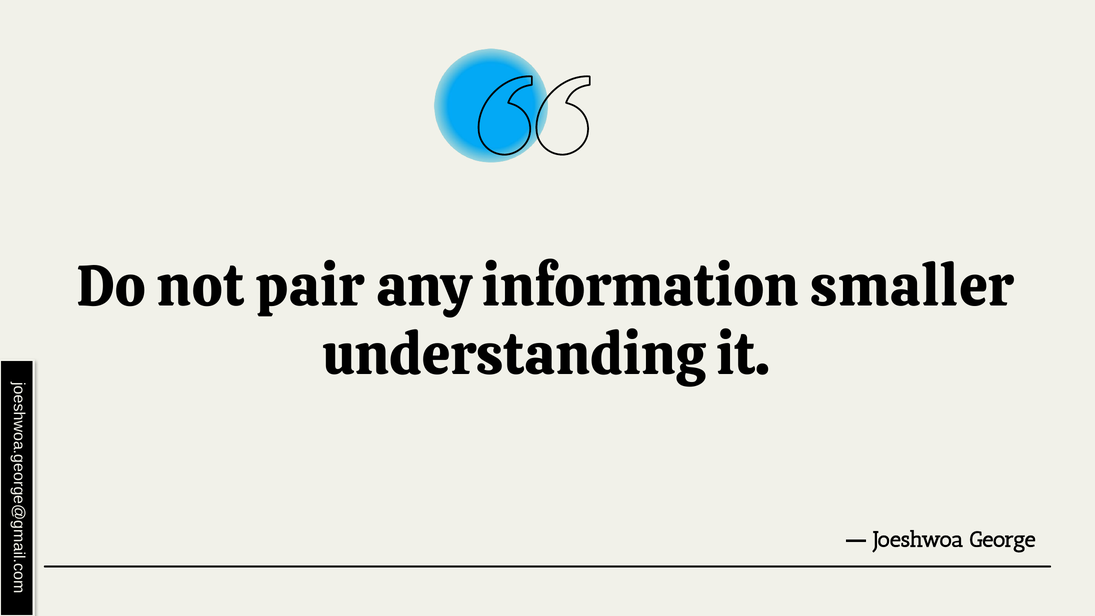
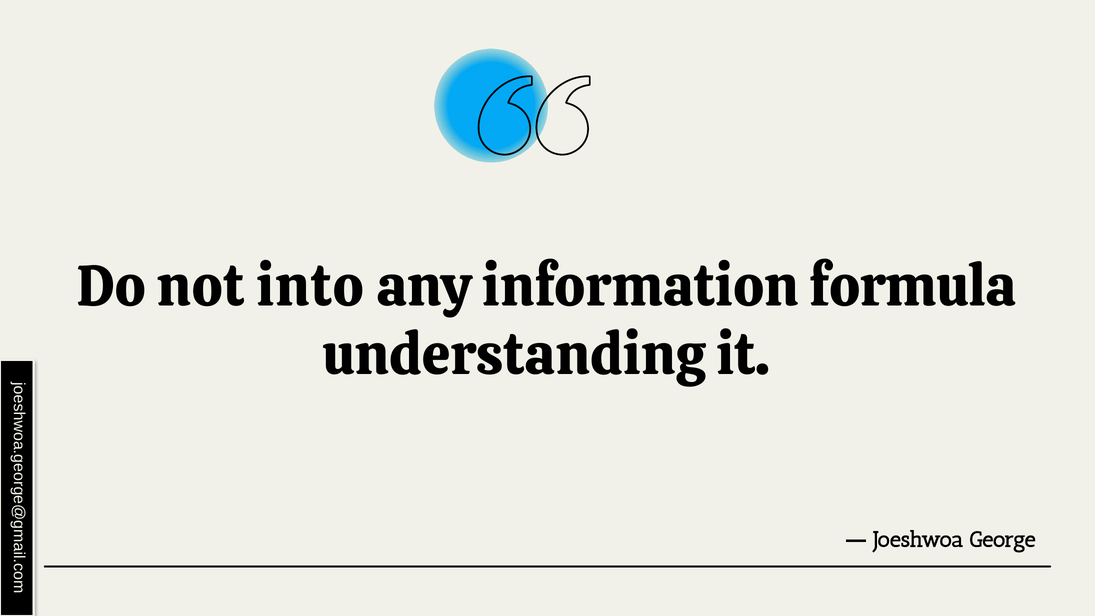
pair: pair -> into
smaller: smaller -> formula
